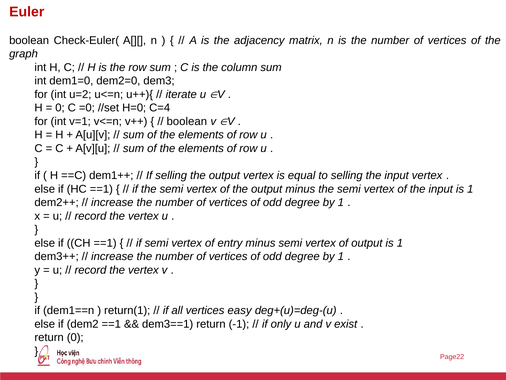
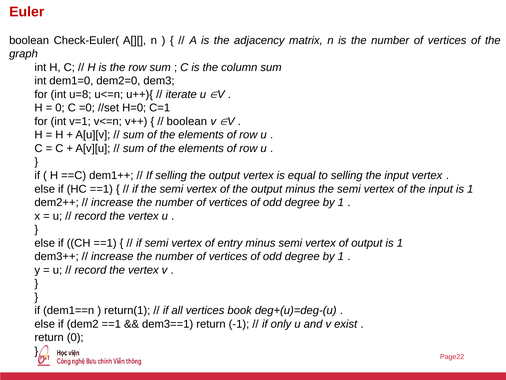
u=2: u=2 -> u=8
C=4: C=4 -> C=1
easy: easy -> book
